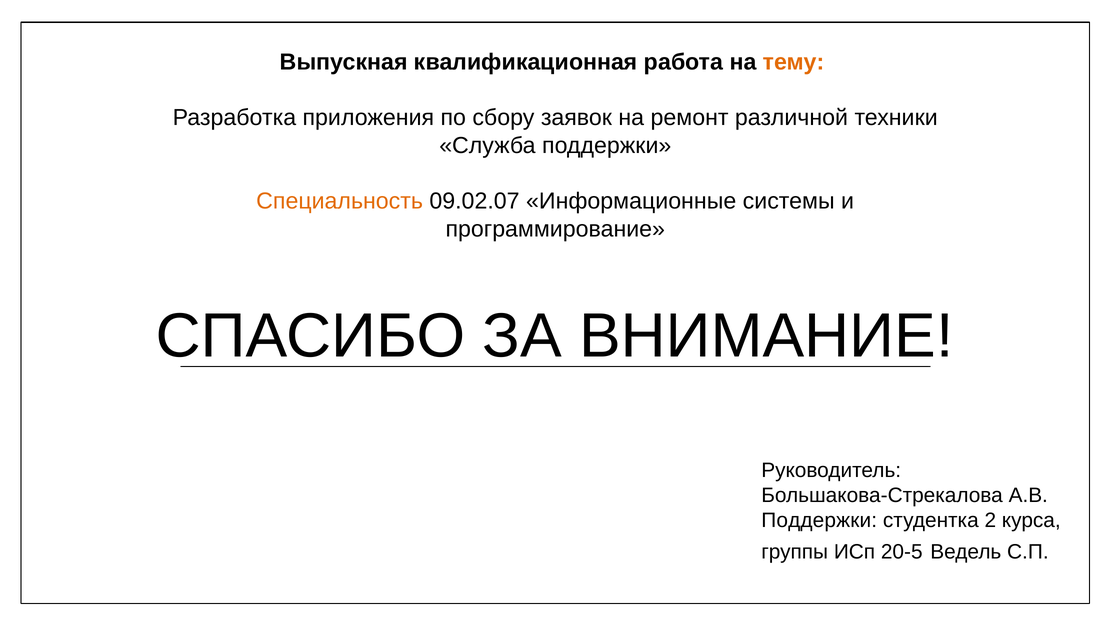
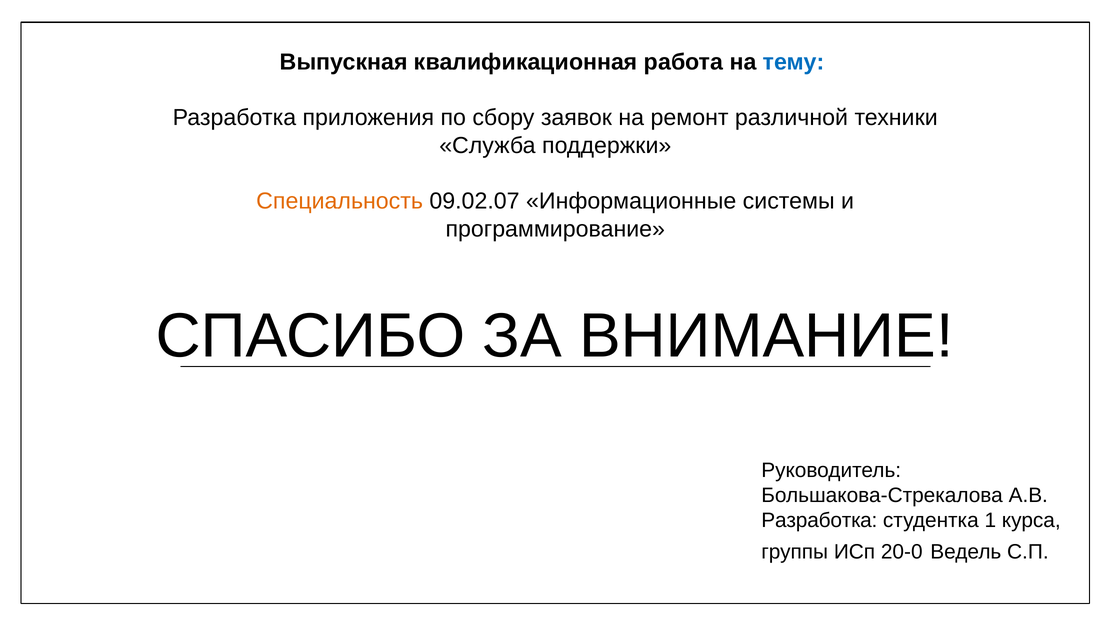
тему colour: orange -> blue
Поддержки at (819, 520): Поддержки -> Разработка
2: 2 -> 1
20-5: 20-5 -> 20-0
